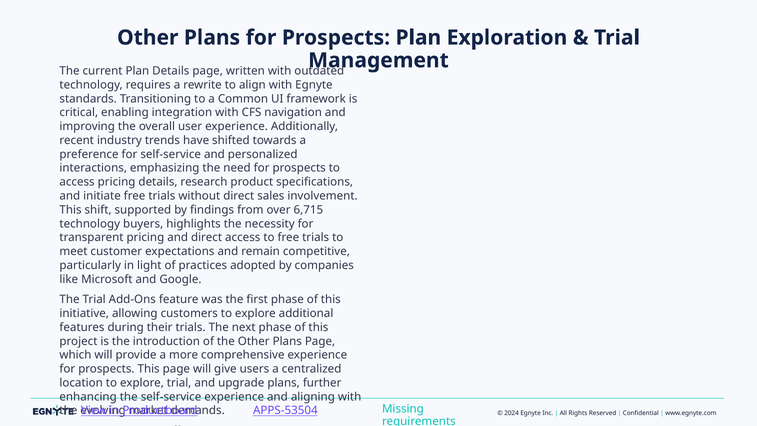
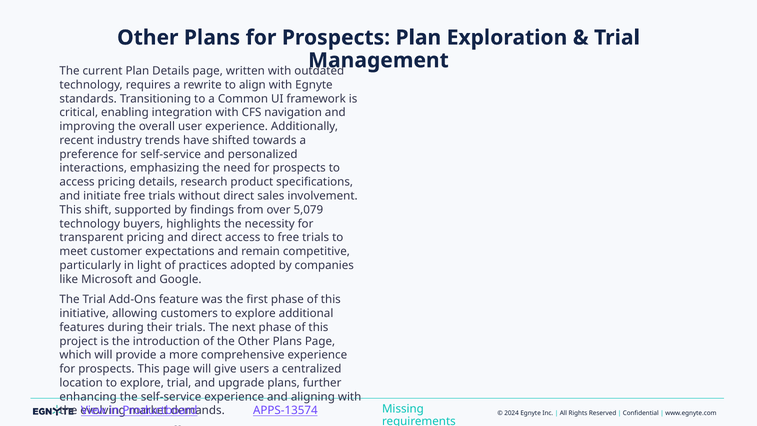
6,715: 6,715 -> 5,079
APPS-53504: APPS-53504 -> APPS-13574
